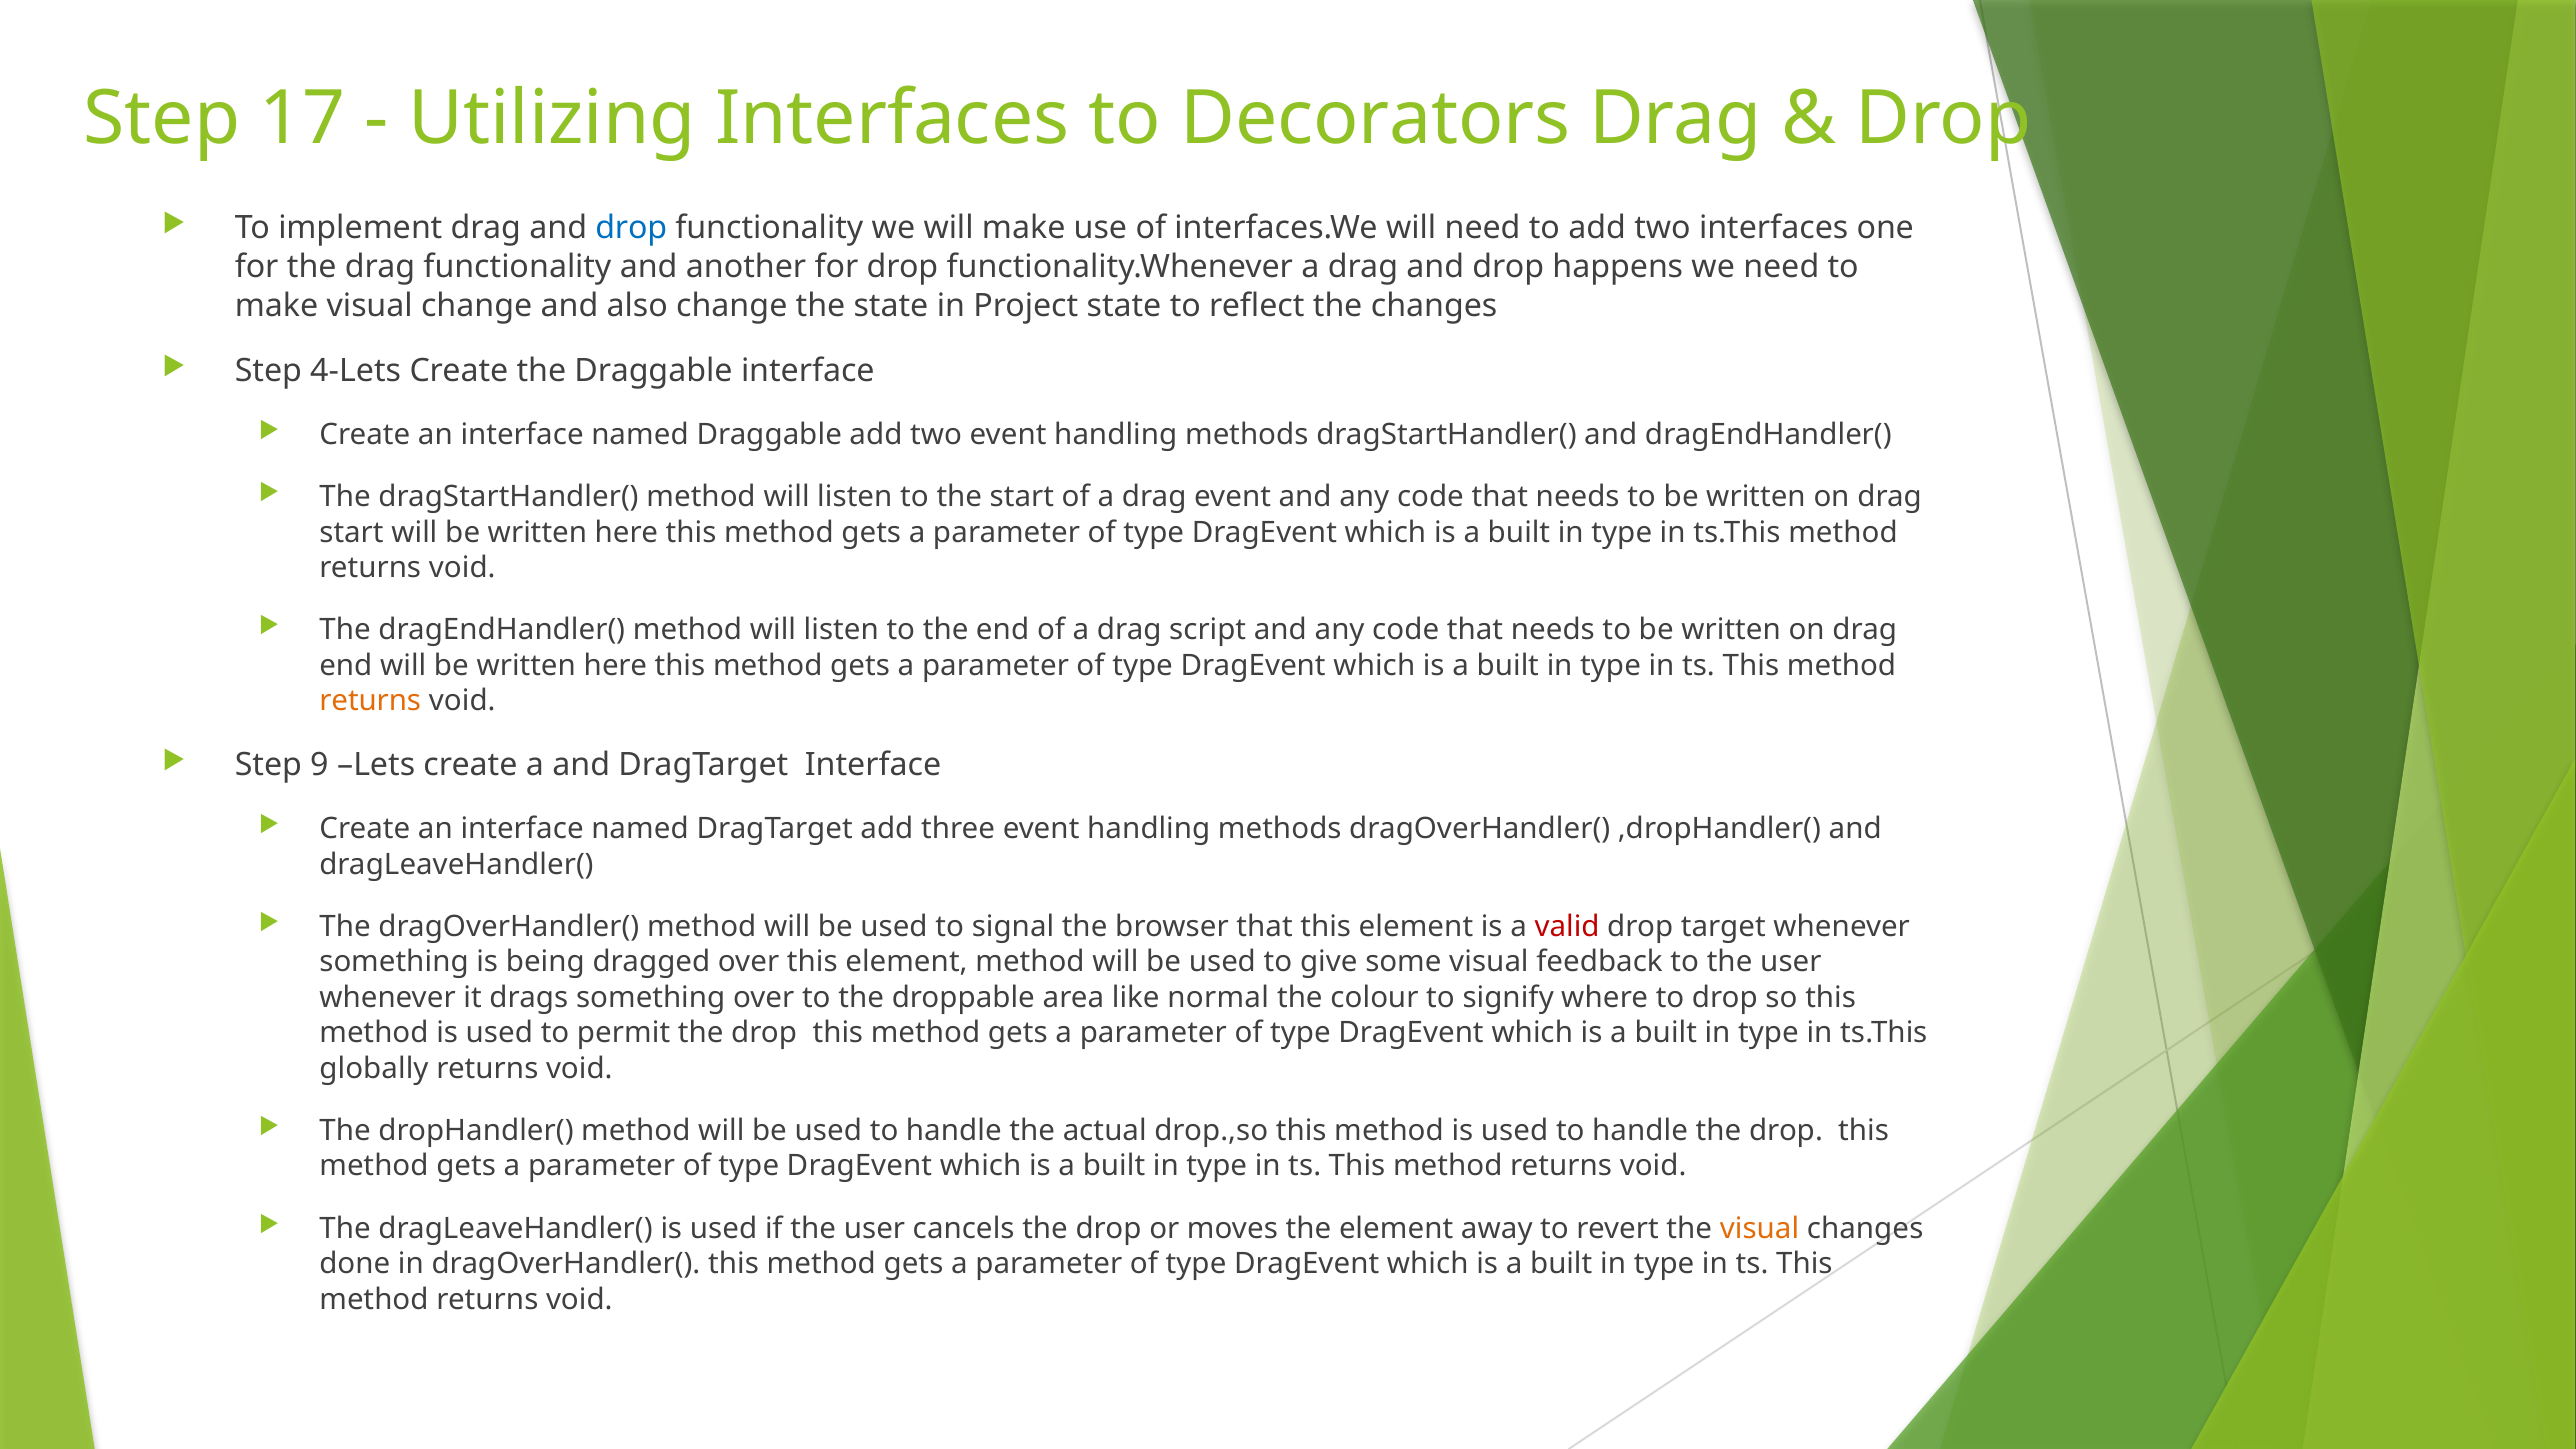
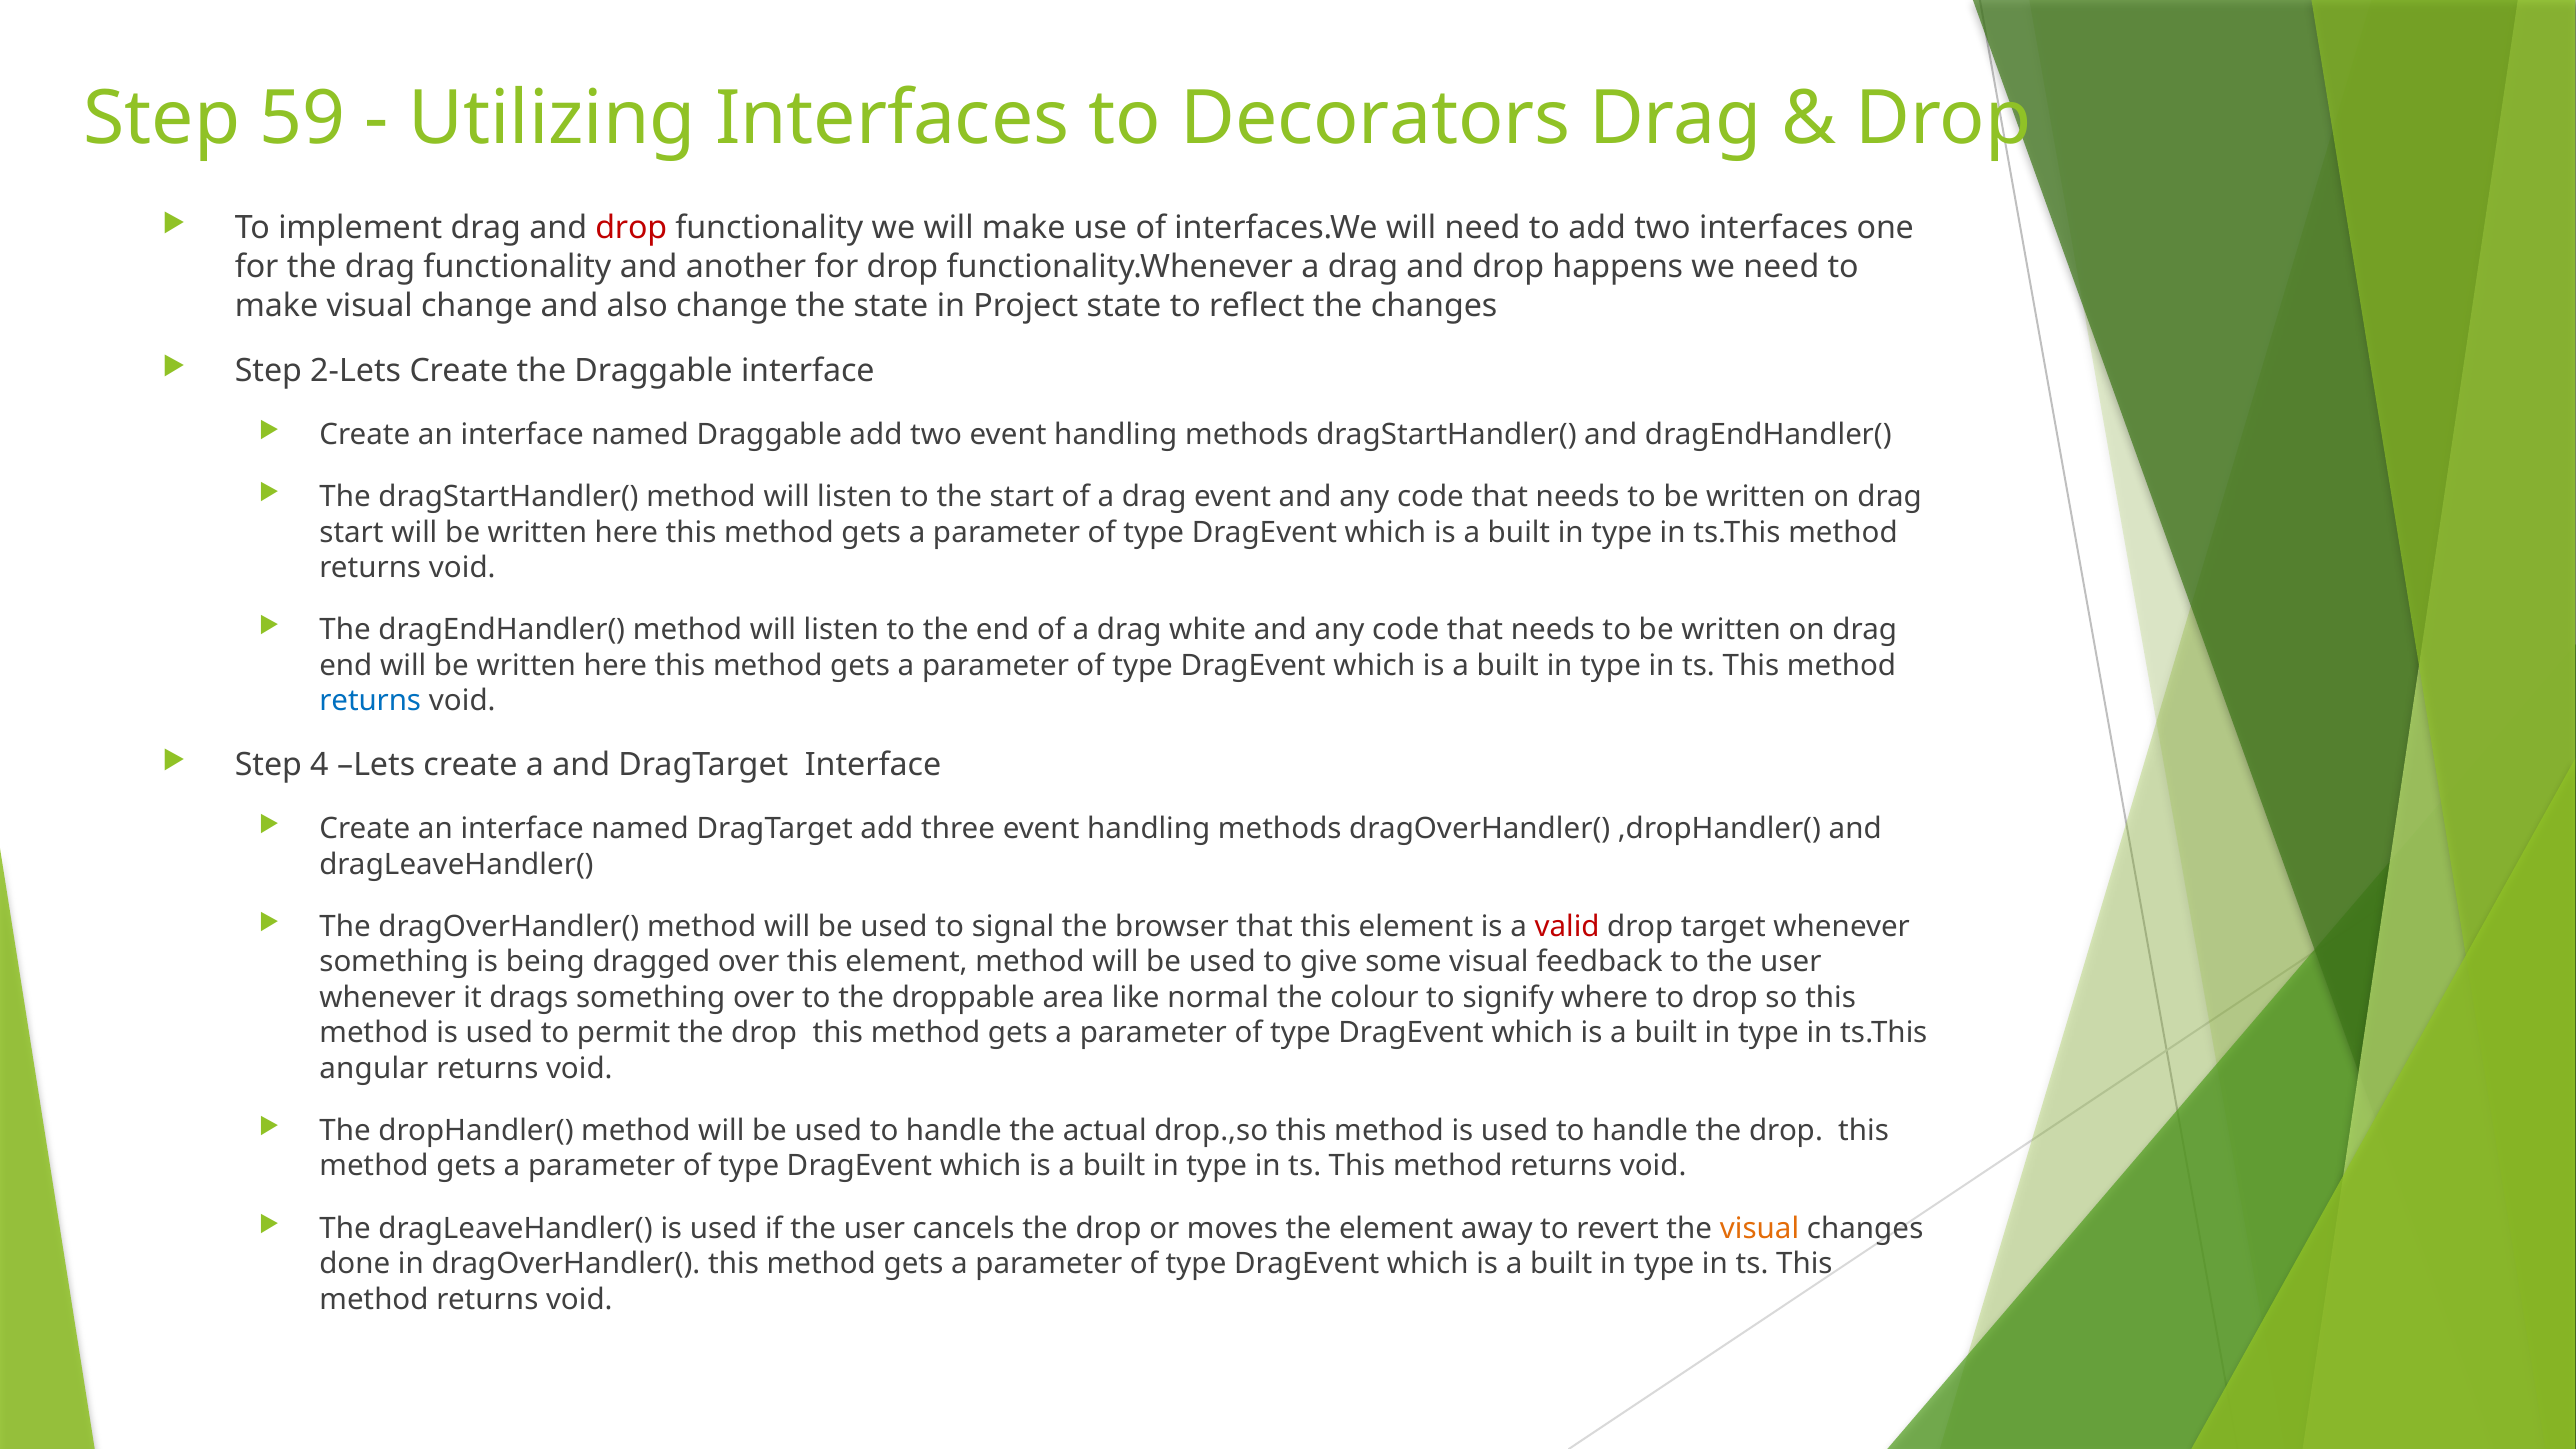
17: 17 -> 59
drop at (631, 228) colour: blue -> red
4-Lets: 4-Lets -> 2-Lets
script: script -> white
returns at (370, 701) colour: orange -> blue
9: 9 -> 4
globally: globally -> angular
